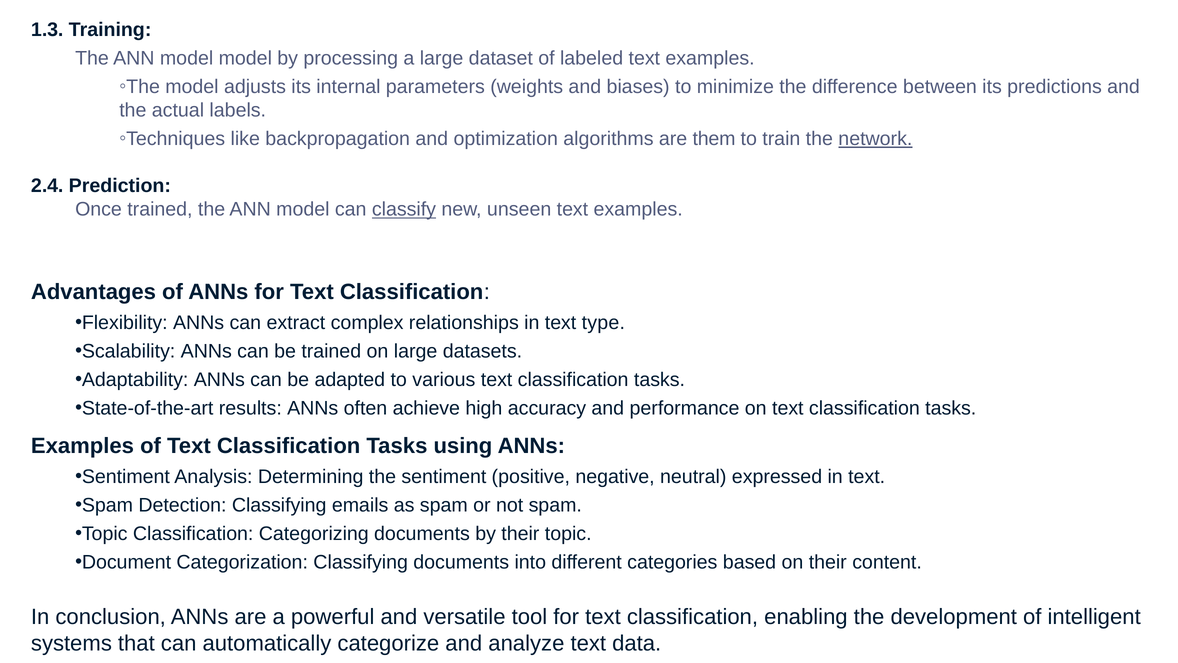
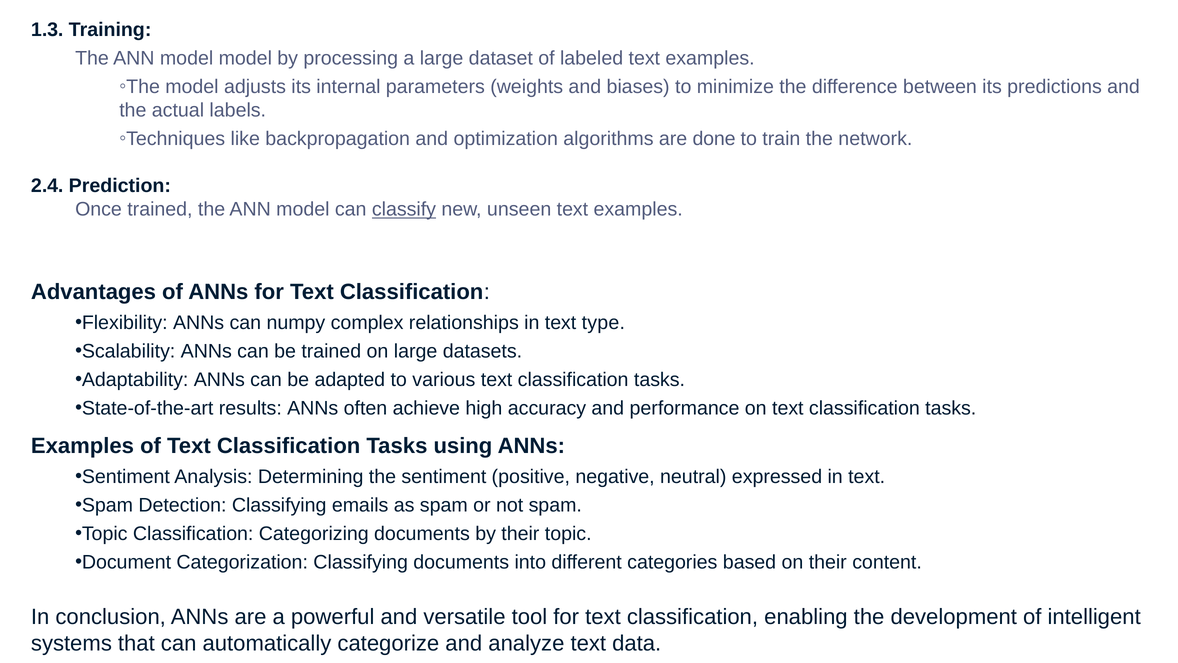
them: them -> done
network underline: present -> none
extract: extract -> numpy
